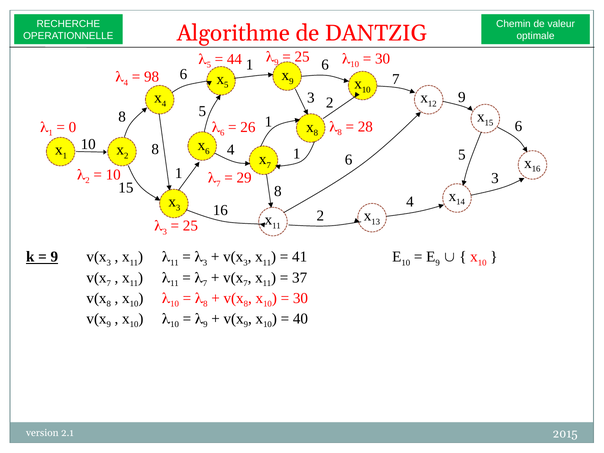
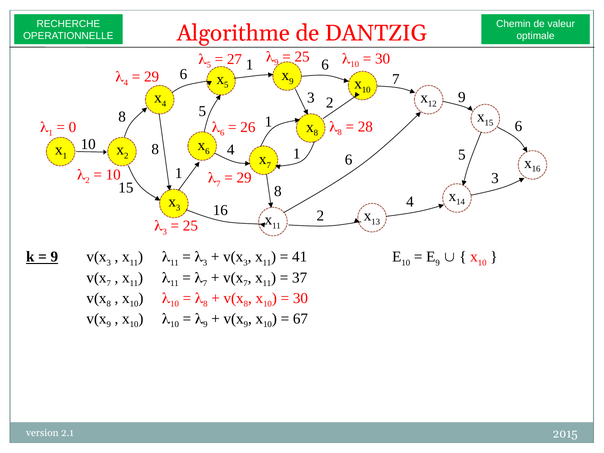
44: 44 -> 27
98 at (152, 77): 98 -> 29
40: 40 -> 67
